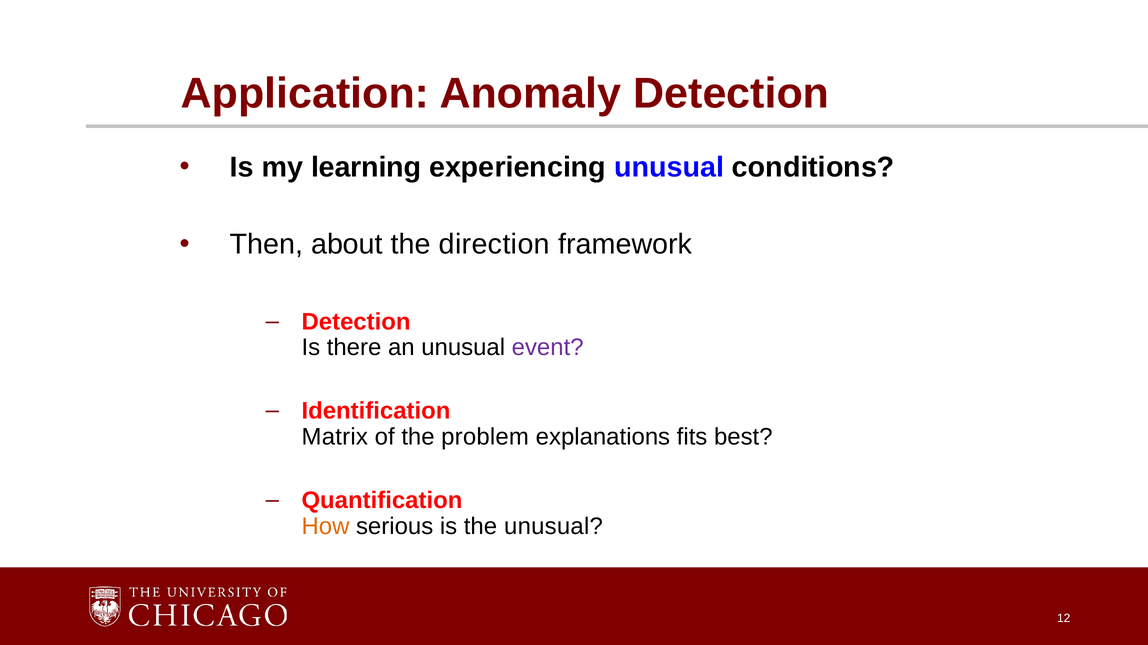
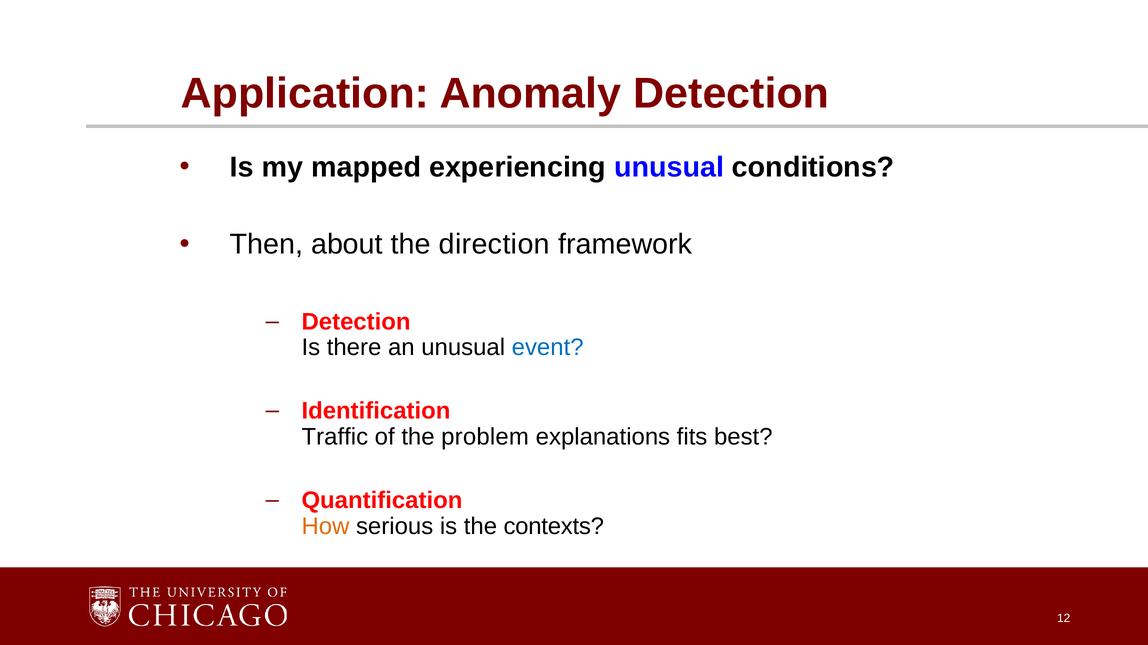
learning: learning -> mapped
event colour: purple -> blue
Matrix: Matrix -> Traffic
the unusual: unusual -> contexts
